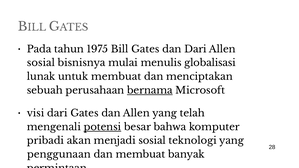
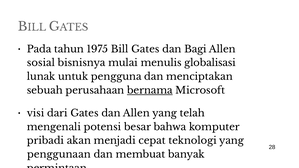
dan Dari: Dari -> Bagi
untuk membuat: membuat -> pengguna
potensi underline: present -> none
menjadi sosial: sosial -> cepat
